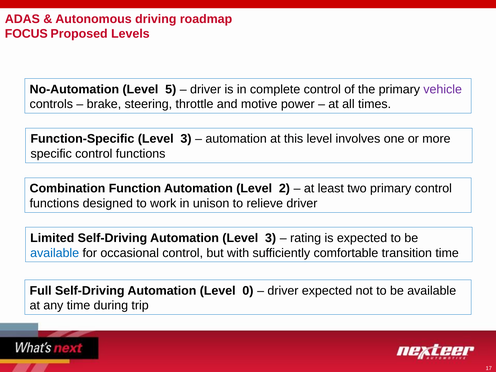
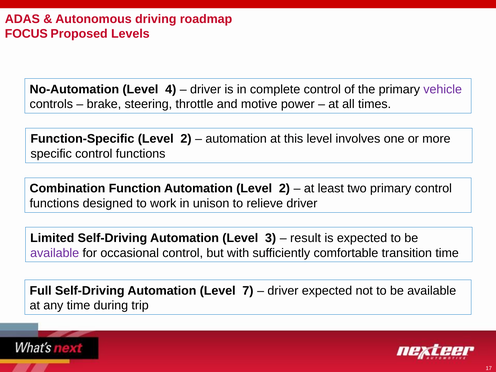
5: 5 -> 4
Function-Specific Level 3: 3 -> 2
rating: rating -> result
available at (55, 253) colour: blue -> purple
0: 0 -> 7
